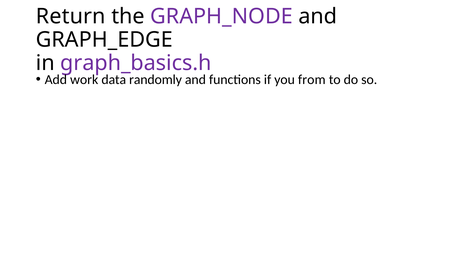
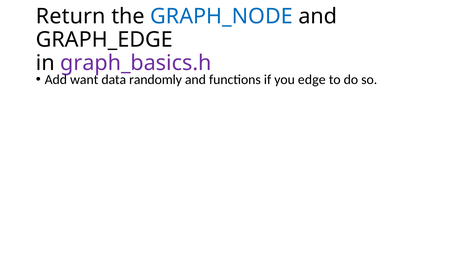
GRAPH_NODE colour: purple -> blue
work: work -> want
from: from -> edge
